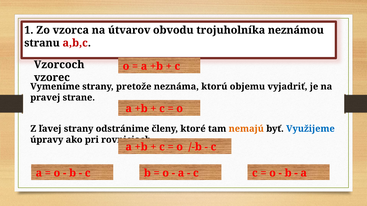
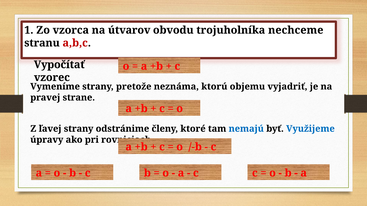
neznámou: neznámou -> nechceme
Vzorcoch: Vzorcoch -> Vypočítať
nemajú colour: orange -> blue
